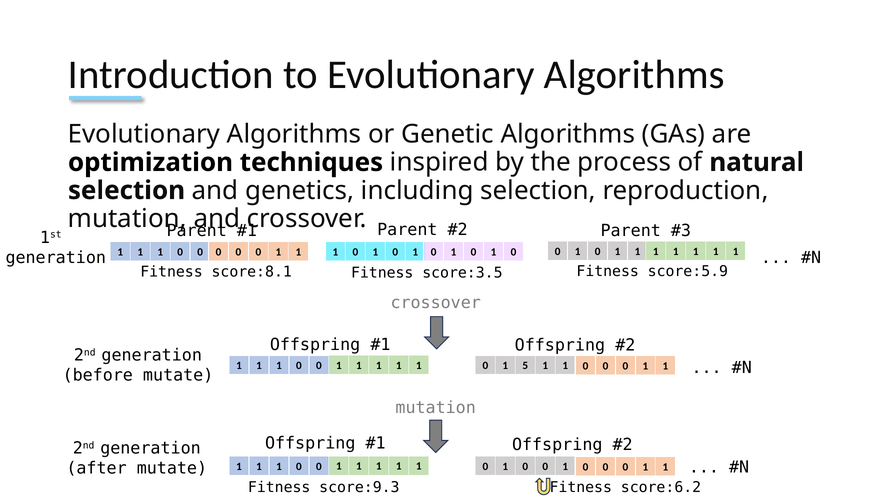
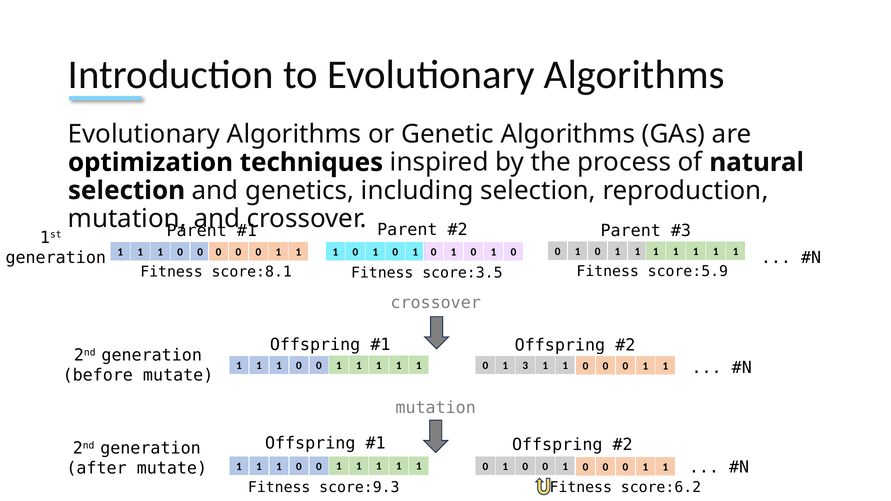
5: 5 -> 3
